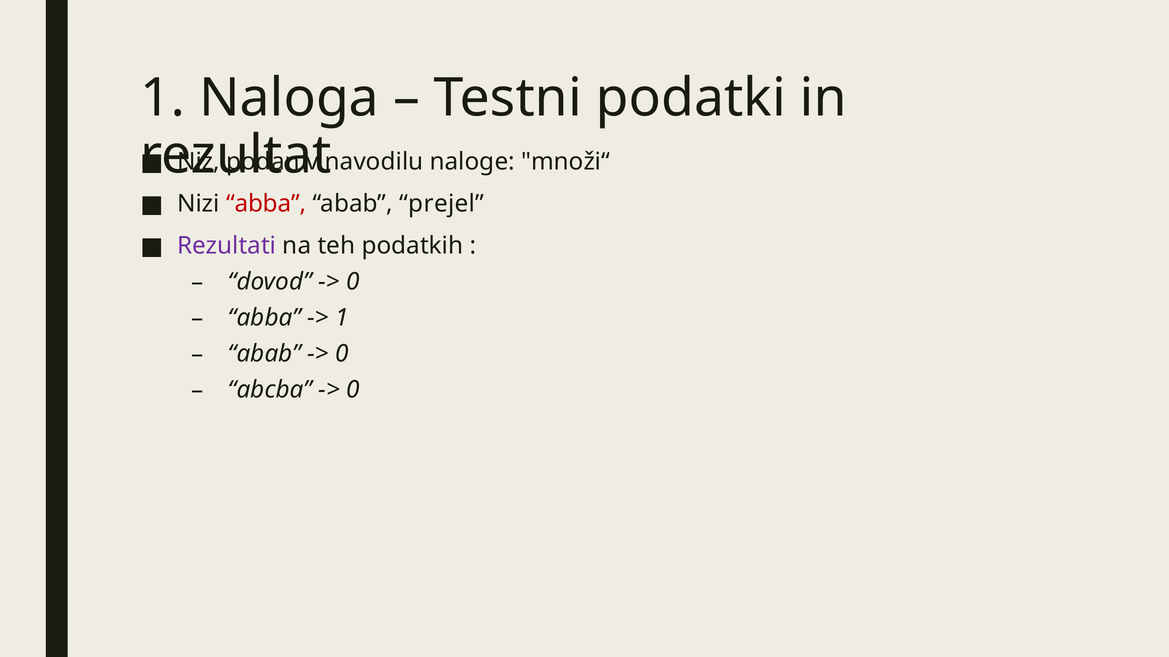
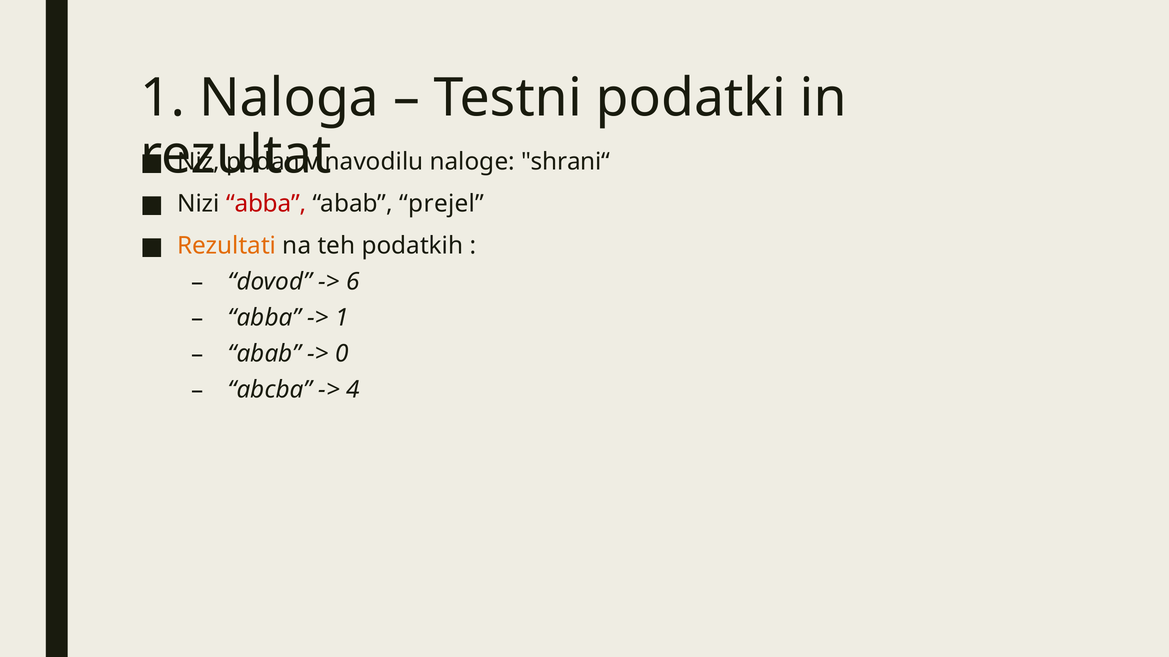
množi“: množi“ -> shrani“
Rezultati colour: purple -> orange
0 at (353, 282): 0 -> 6
0 at (353, 390): 0 -> 4
